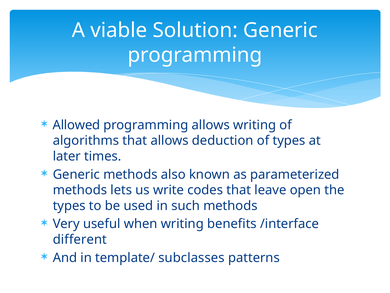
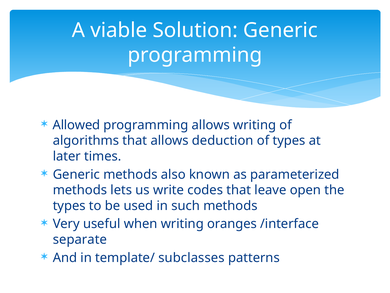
benefits: benefits -> oranges
different: different -> separate
